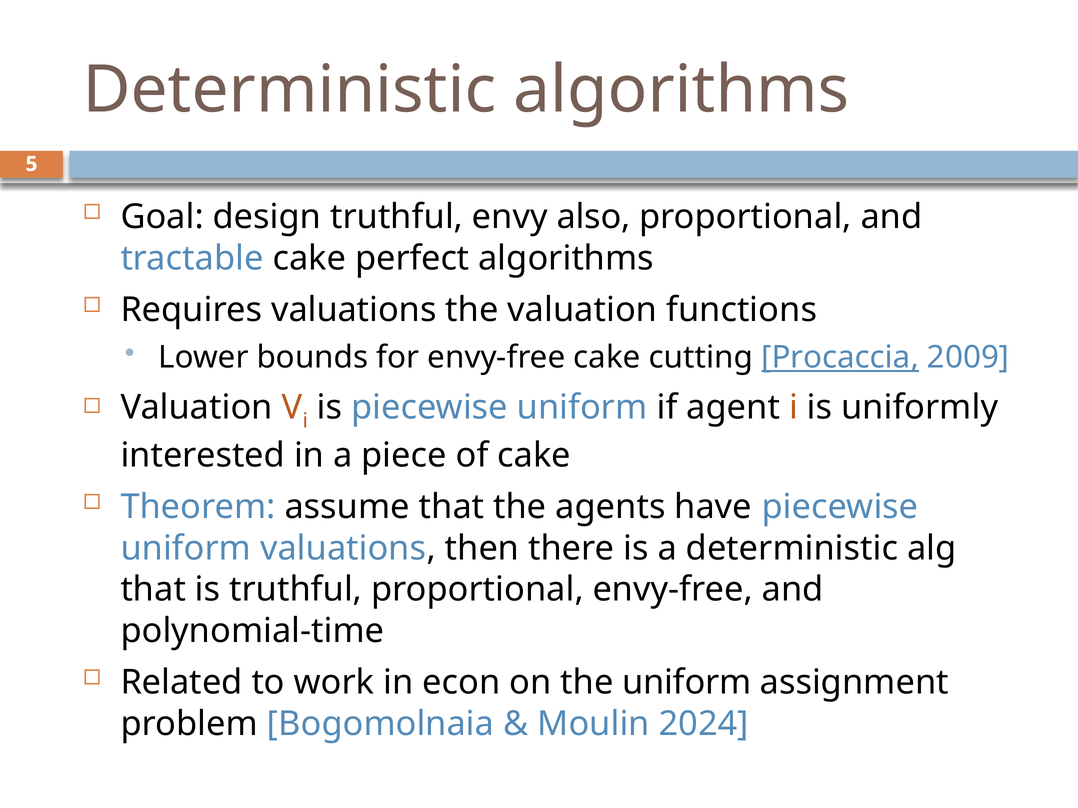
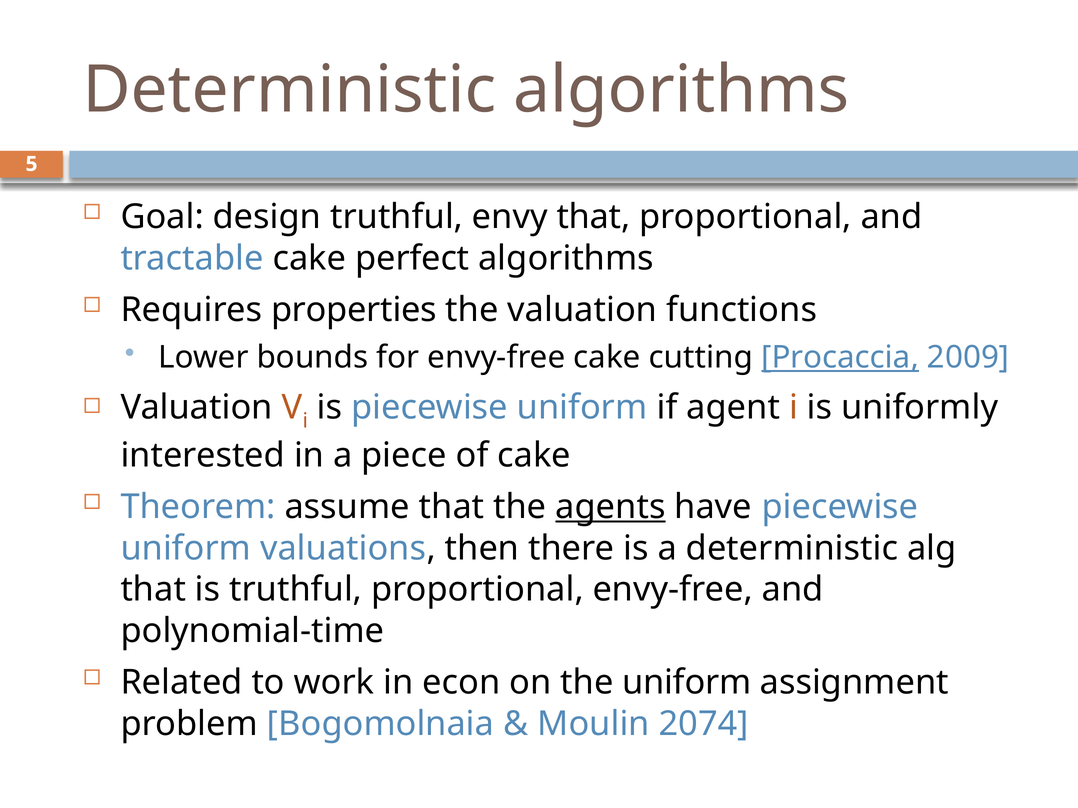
envy also: also -> that
Requires valuations: valuations -> properties
agents underline: none -> present
2024: 2024 -> 2074
